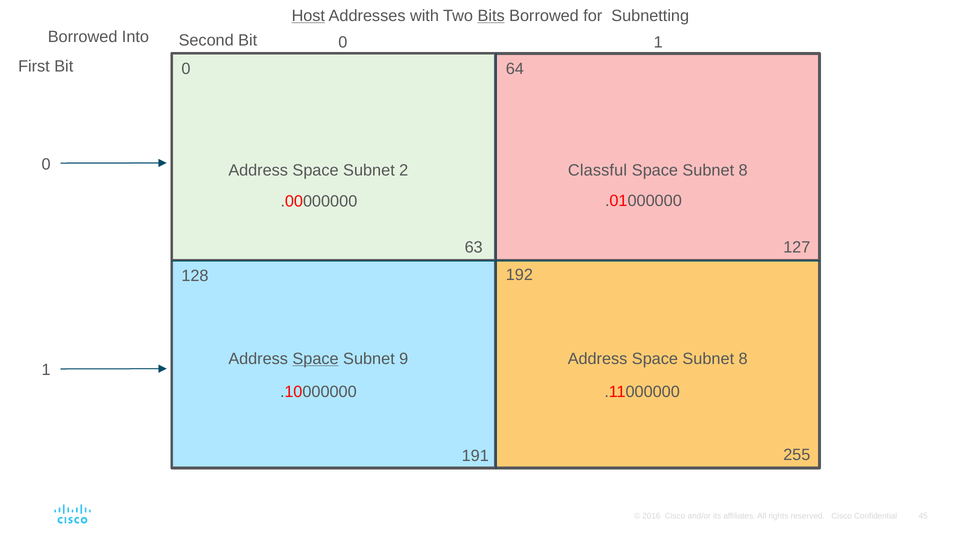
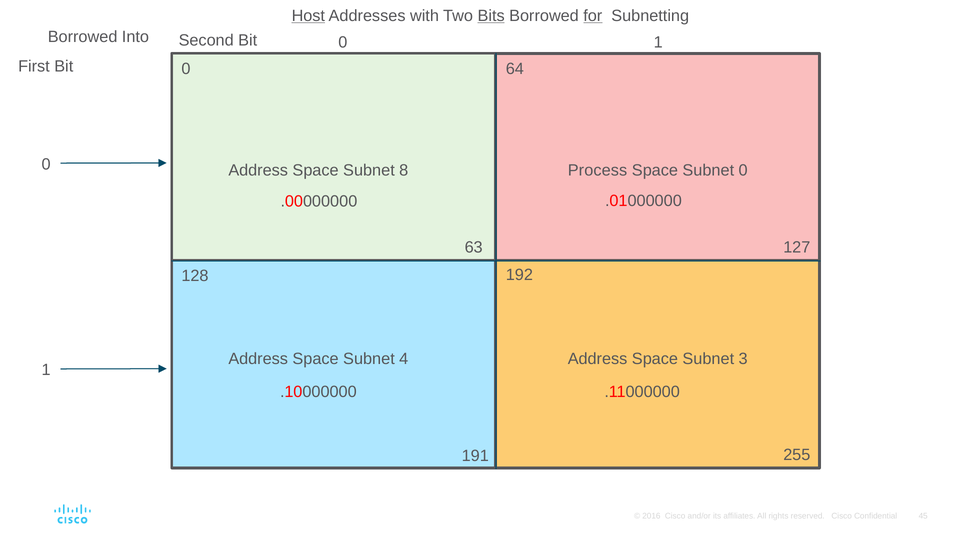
for underline: none -> present
2: 2 -> 8
Classful: Classful -> Process
8 at (743, 170): 8 -> 0
Space at (316, 359) underline: present -> none
9: 9 -> 4
Address Space Subnet 8: 8 -> 3
